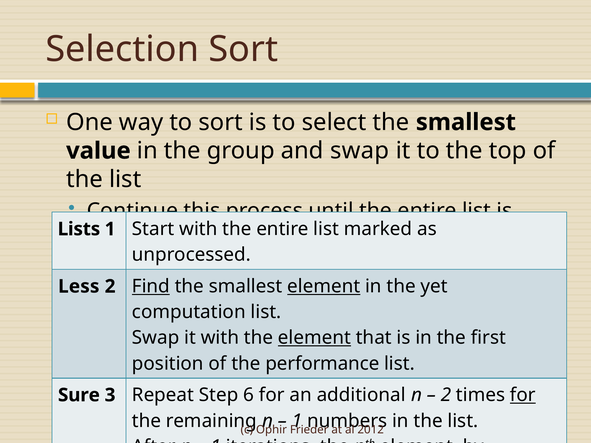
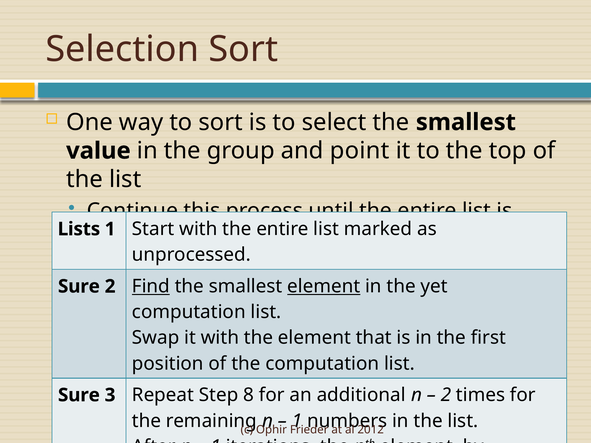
and swap: swap -> point
Less at (79, 287): Less -> Sure
element at (314, 338) underline: present -> none
the performance: performance -> computation
6: 6 -> 8
for at (523, 395) underline: present -> none
